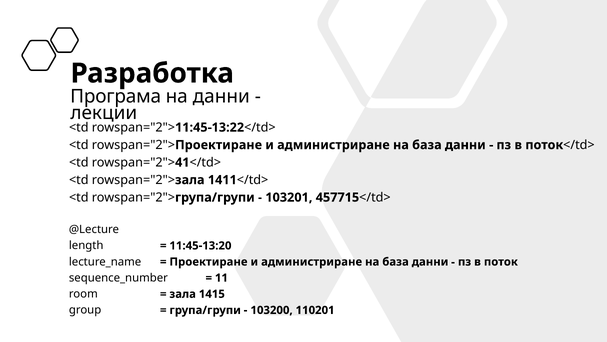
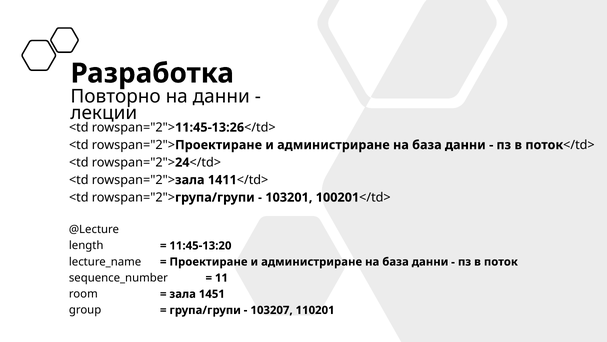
Програма: Програма -> Повторно
11:45-13:22: 11:45-13:22 -> 11:45-13:26
41: 41 -> 24
457715: 457715 -> 100201
1415: 1415 -> 1451
103200: 103200 -> 103207
